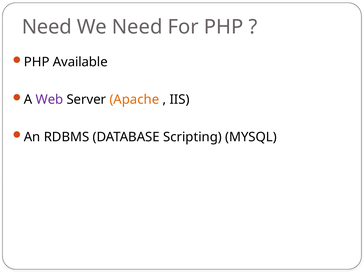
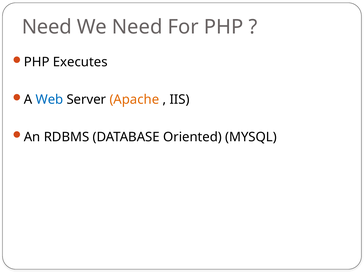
Available: Available -> Executes
Web colour: purple -> blue
Scripting: Scripting -> Oriented
